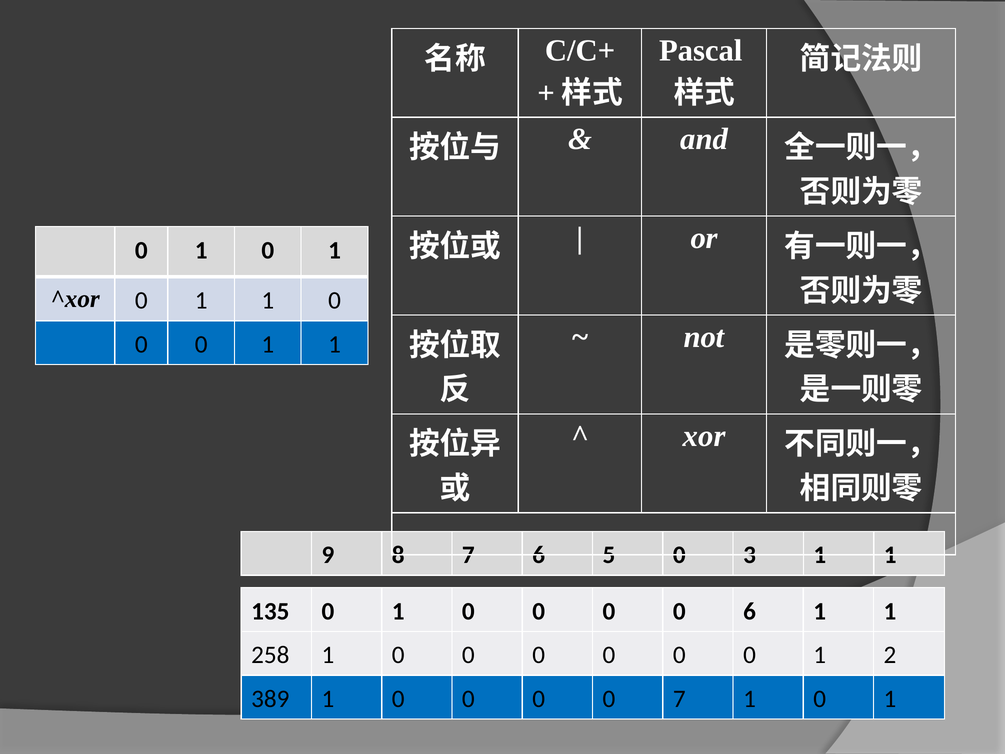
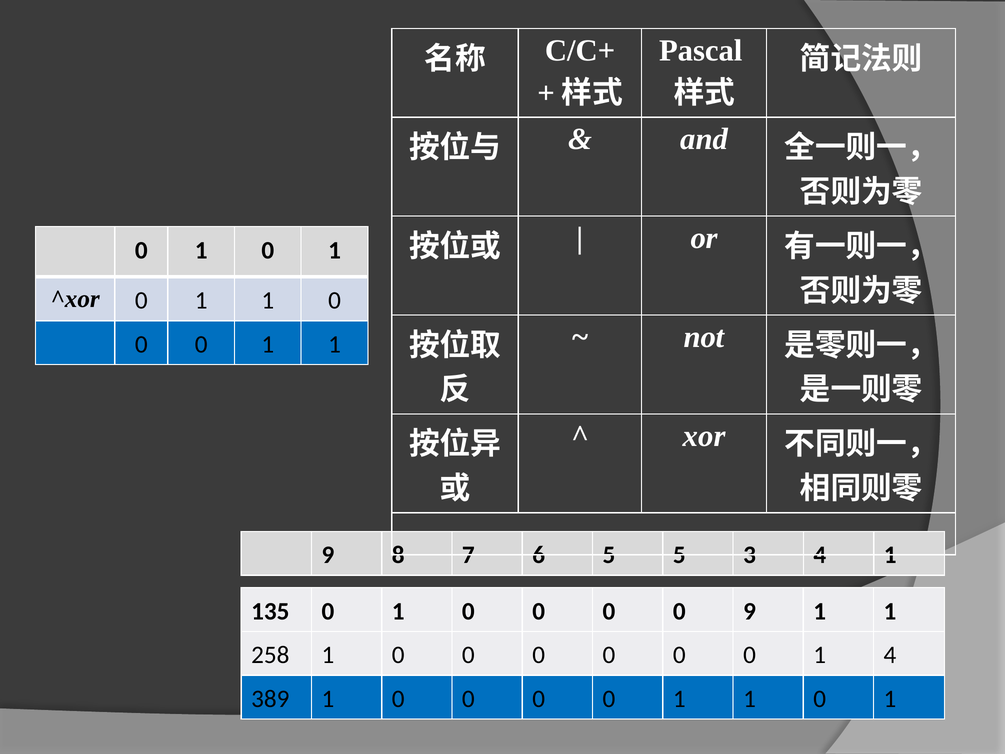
5 0: 0 -> 5
3 1: 1 -> 4
0 6: 6 -> 9
1 2: 2 -> 4
7 at (679, 699): 7 -> 1
